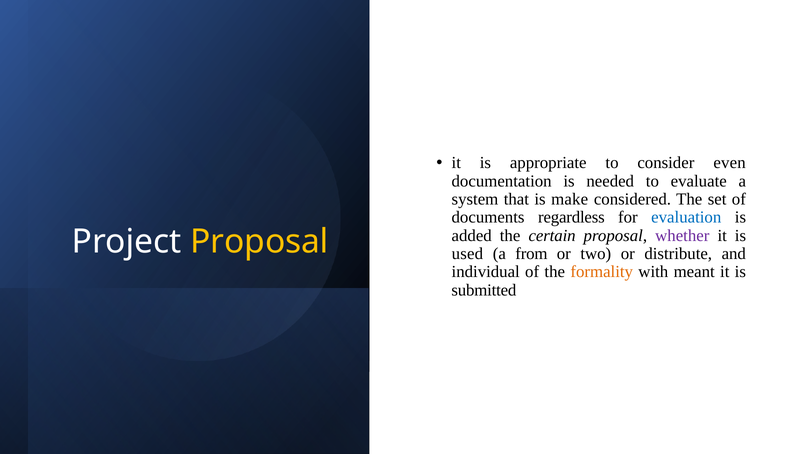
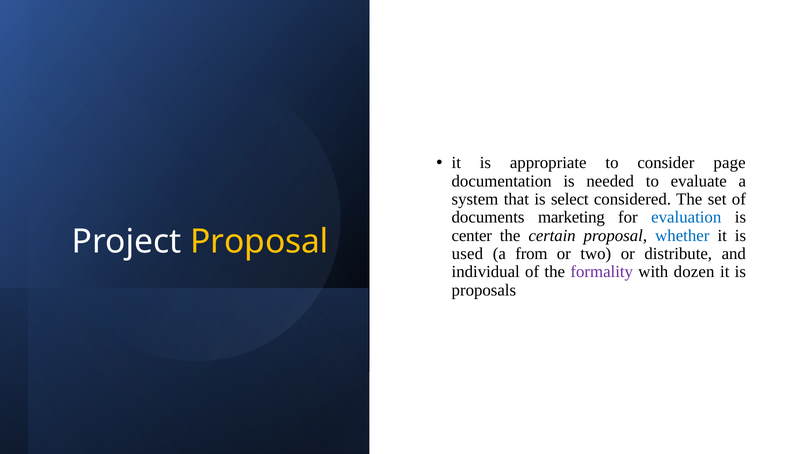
even: even -> page
make: make -> select
regardless: regardless -> marketing
added: added -> center
whether colour: purple -> blue
formality colour: orange -> purple
meant: meant -> dozen
submitted: submitted -> proposals
